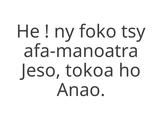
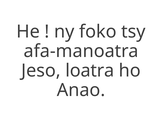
tokoa: tokoa -> loatra
